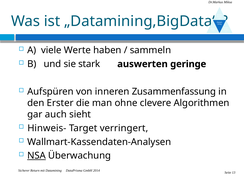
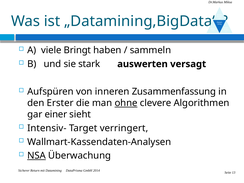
Werte: Werte -> Bringt
geringe: geringe -> versagt
ohne underline: none -> present
auch: auch -> einer
Hinweis-: Hinweis- -> Intensiv-
